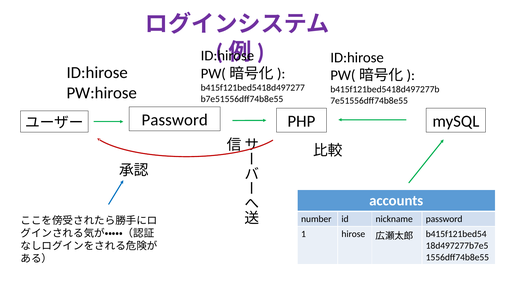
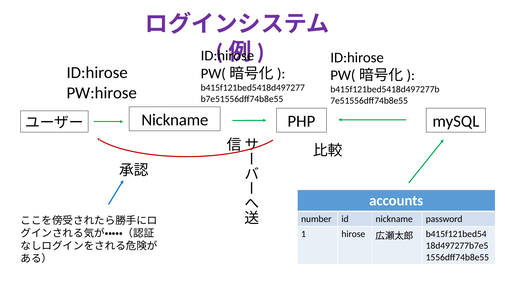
Password at (175, 120): Password -> Nickname
